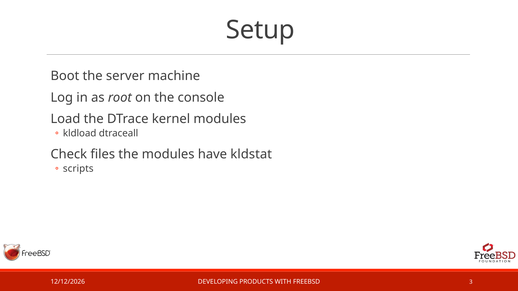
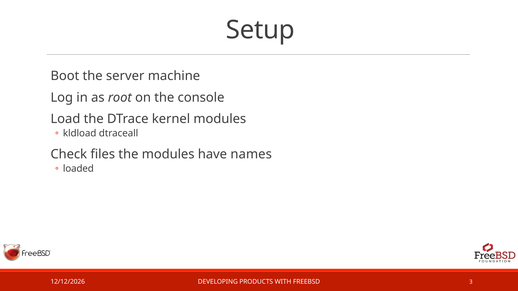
kldstat: kldstat -> names
scripts: scripts -> loaded
